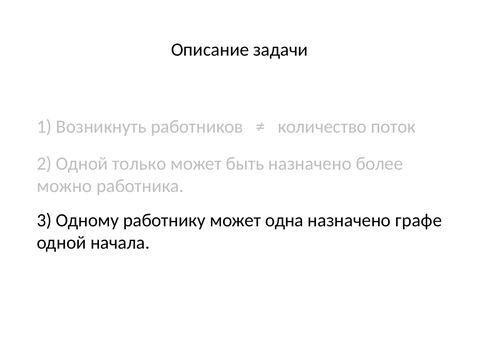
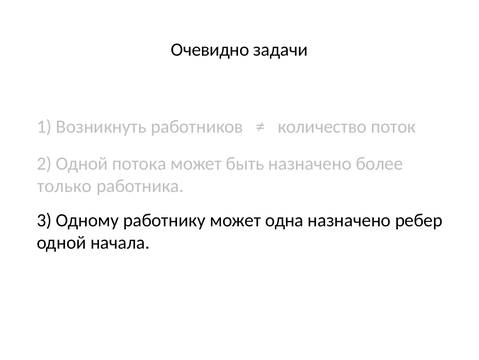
Описание: Описание -> Очевидно
только: только -> потока
можно: можно -> только
графе: графе -> ребер
